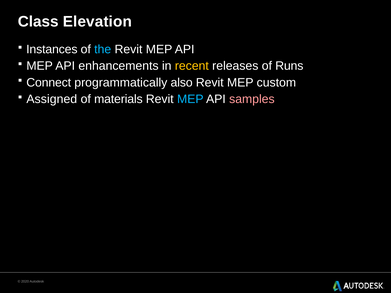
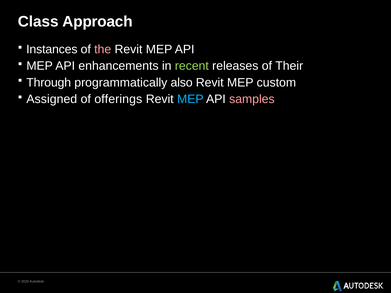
Elevation: Elevation -> Approach
the colour: light blue -> pink
recent colour: yellow -> light green
Runs: Runs -> Their
Connect: Connect -> Through
materials: materials -> offerings
